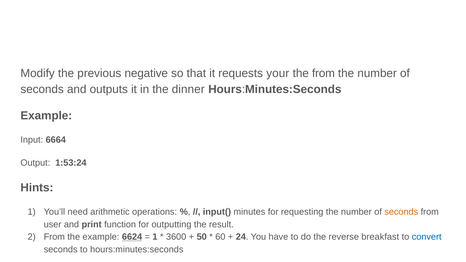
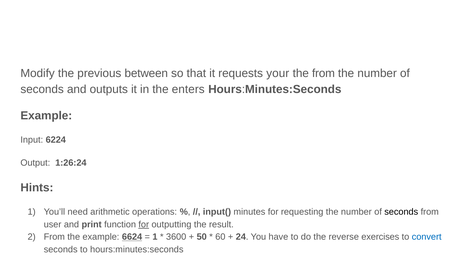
negative: negative -> between
dinner: dinner -> enters
6664: 6664 -> 6224
1:53:24: 1:53:24 -> 1:26:24
seconds at (401, 212) colour: orange -> black
for at (144, 225) underline: none -> present
breakfast: breakfast -> exercises
